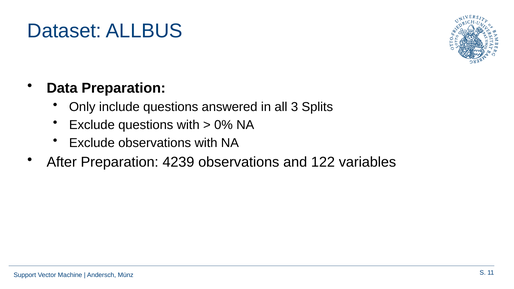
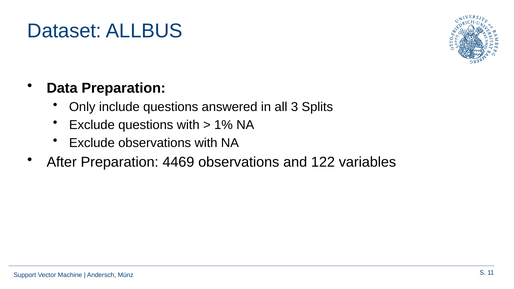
0%: 0% -> 1%
4239: 4239 -> 4469
